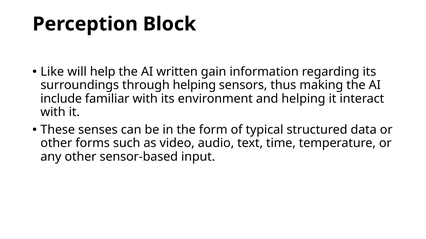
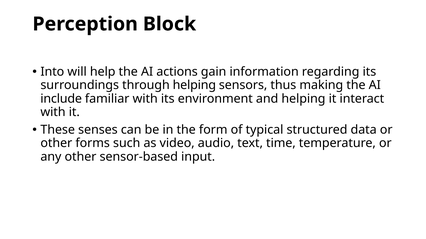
Like: Like -> Into
written: written -> actions
